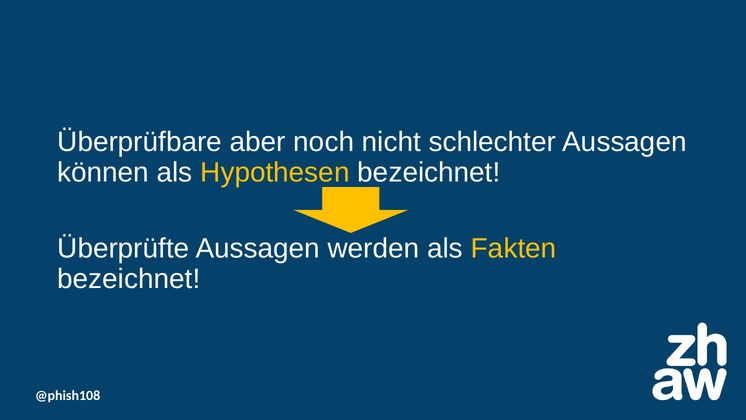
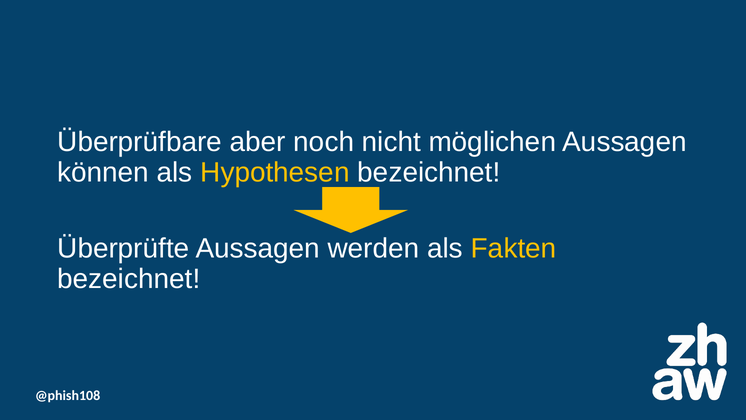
schlechter: schlechter -> möglichen
